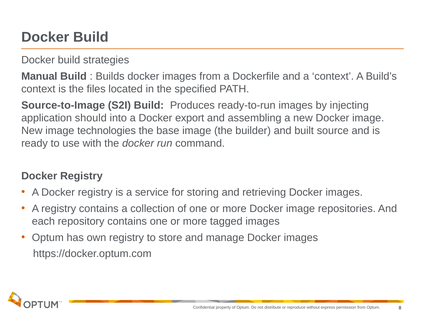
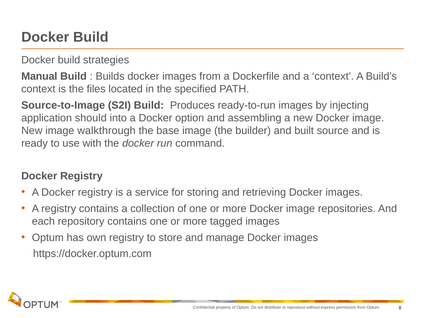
export: export -> option
technologies: technologies -> walkthrough
